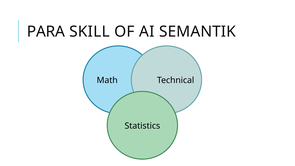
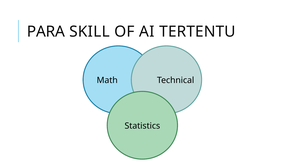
SEMANTIK: SEMANTIK -> TERTENTU
